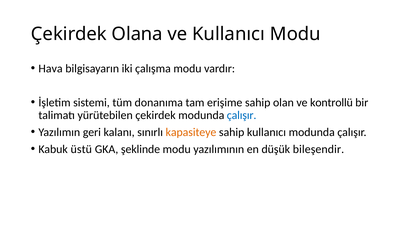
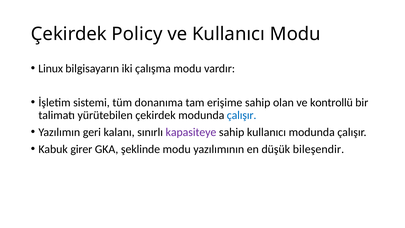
Olana: Olana -> Policy
Hava: Hava -> Linux
kapasiteye colour: orange -> purple
üstü: üstü -> girer
